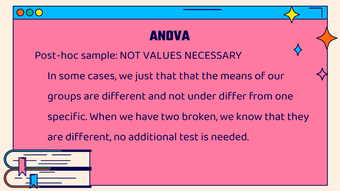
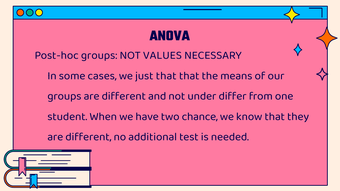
Post-hoc sample: sample -> groups
specific: specific -> student
broken: broken -> chance
